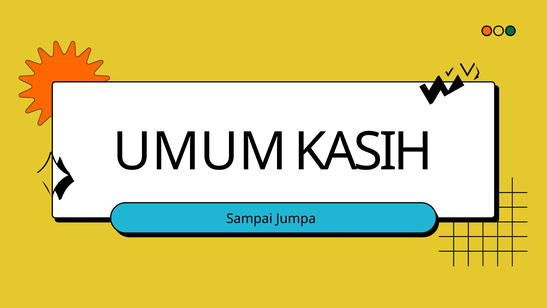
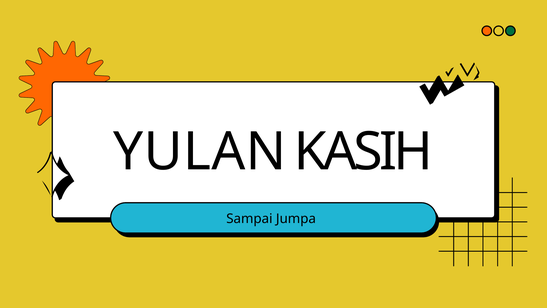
UMUM: UMUM -> YULAN
